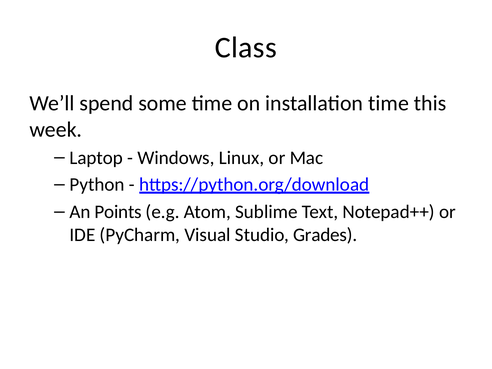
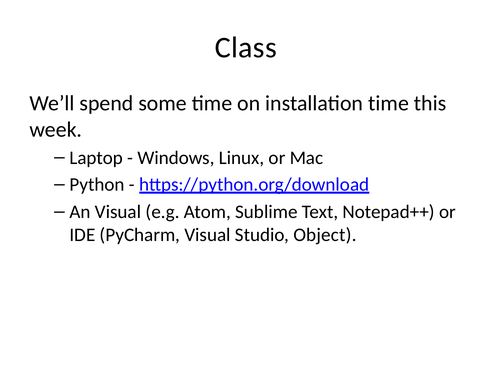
An Points: Points -> Visual
Grades: Grades -> Object
